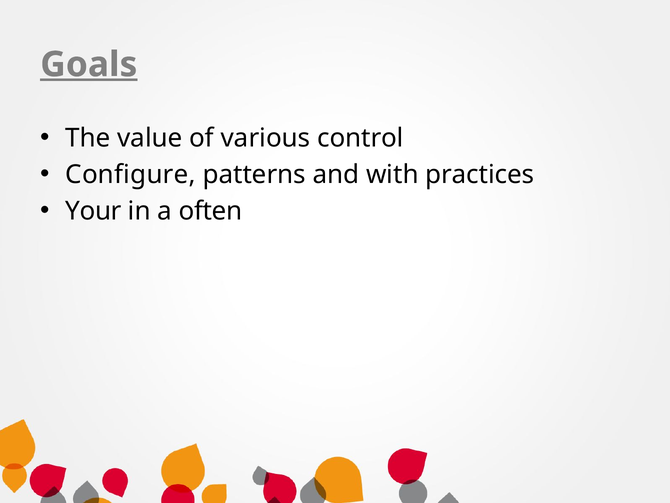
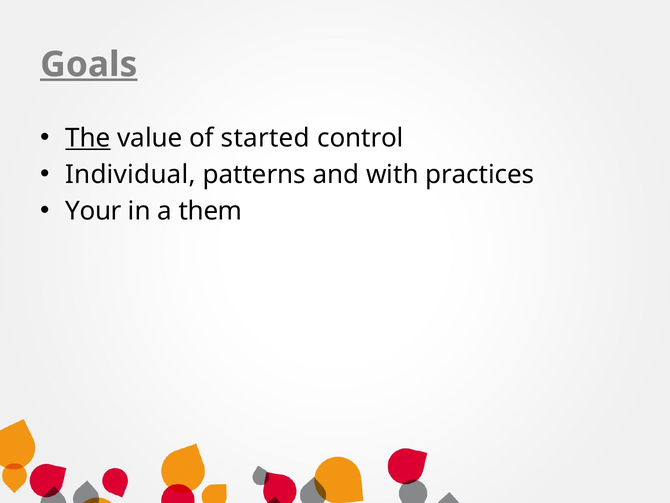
The underline: none -> present
various: various -> started
Configure: Configure -> Individual
often: often -> them
